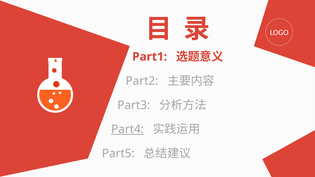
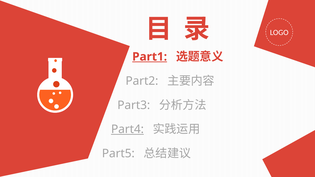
Part1 underline: none -> present
